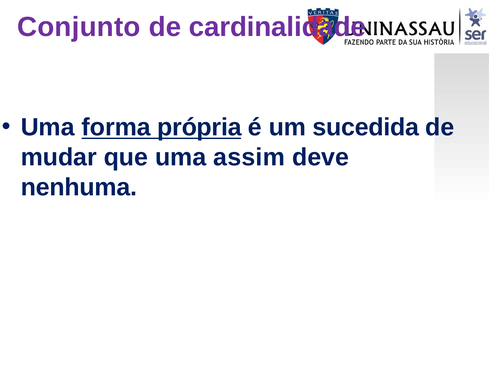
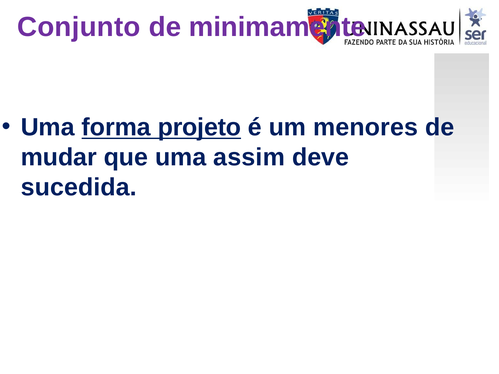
cardinalidade: cardinalidade -> minimamente
própria: própria -> projeto
sucedida: sucedida -> menores
nenhuma: nenhuma -> sucedida
